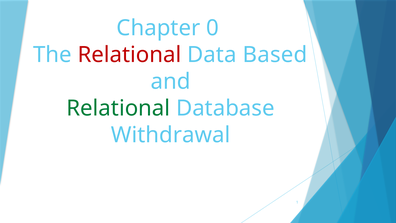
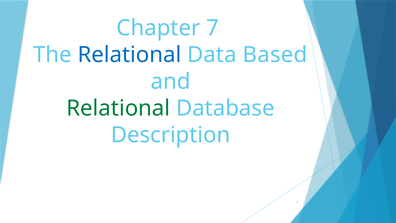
0: 0 -> 7
Relational at (130, 55) colour: red -> blue
Withdrawal: Withdrawal -> Description
